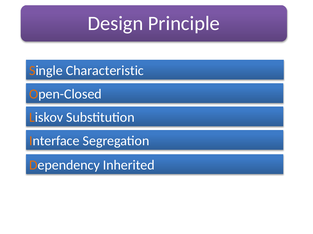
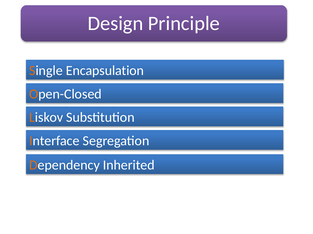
Characteristic: Characteristic -> Encapsulation
